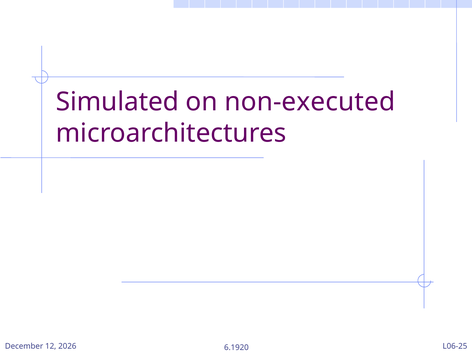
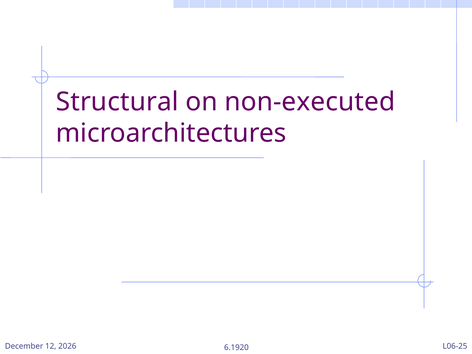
Simulated: Simulated -> Structural
